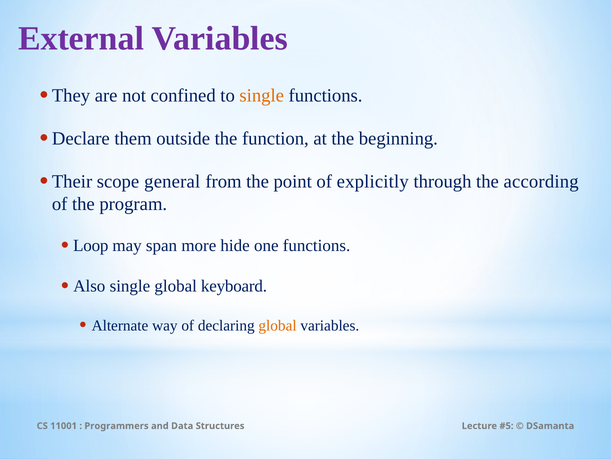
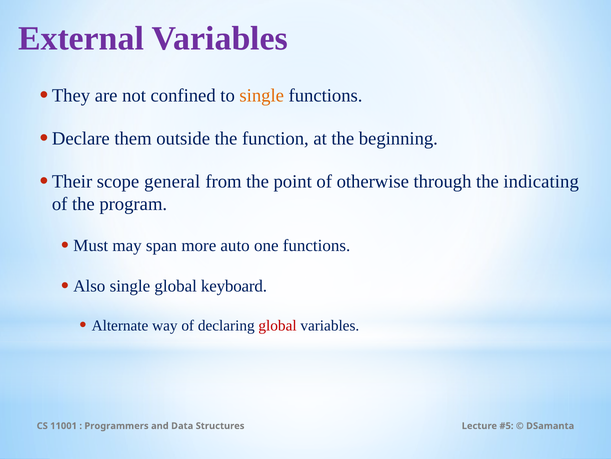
explicitly: explicitly -> otherwise
according: according -> indicating
Loop: Loop -> Must
hide: hide -> auto
global at (278, 325) colour: orange -> red
